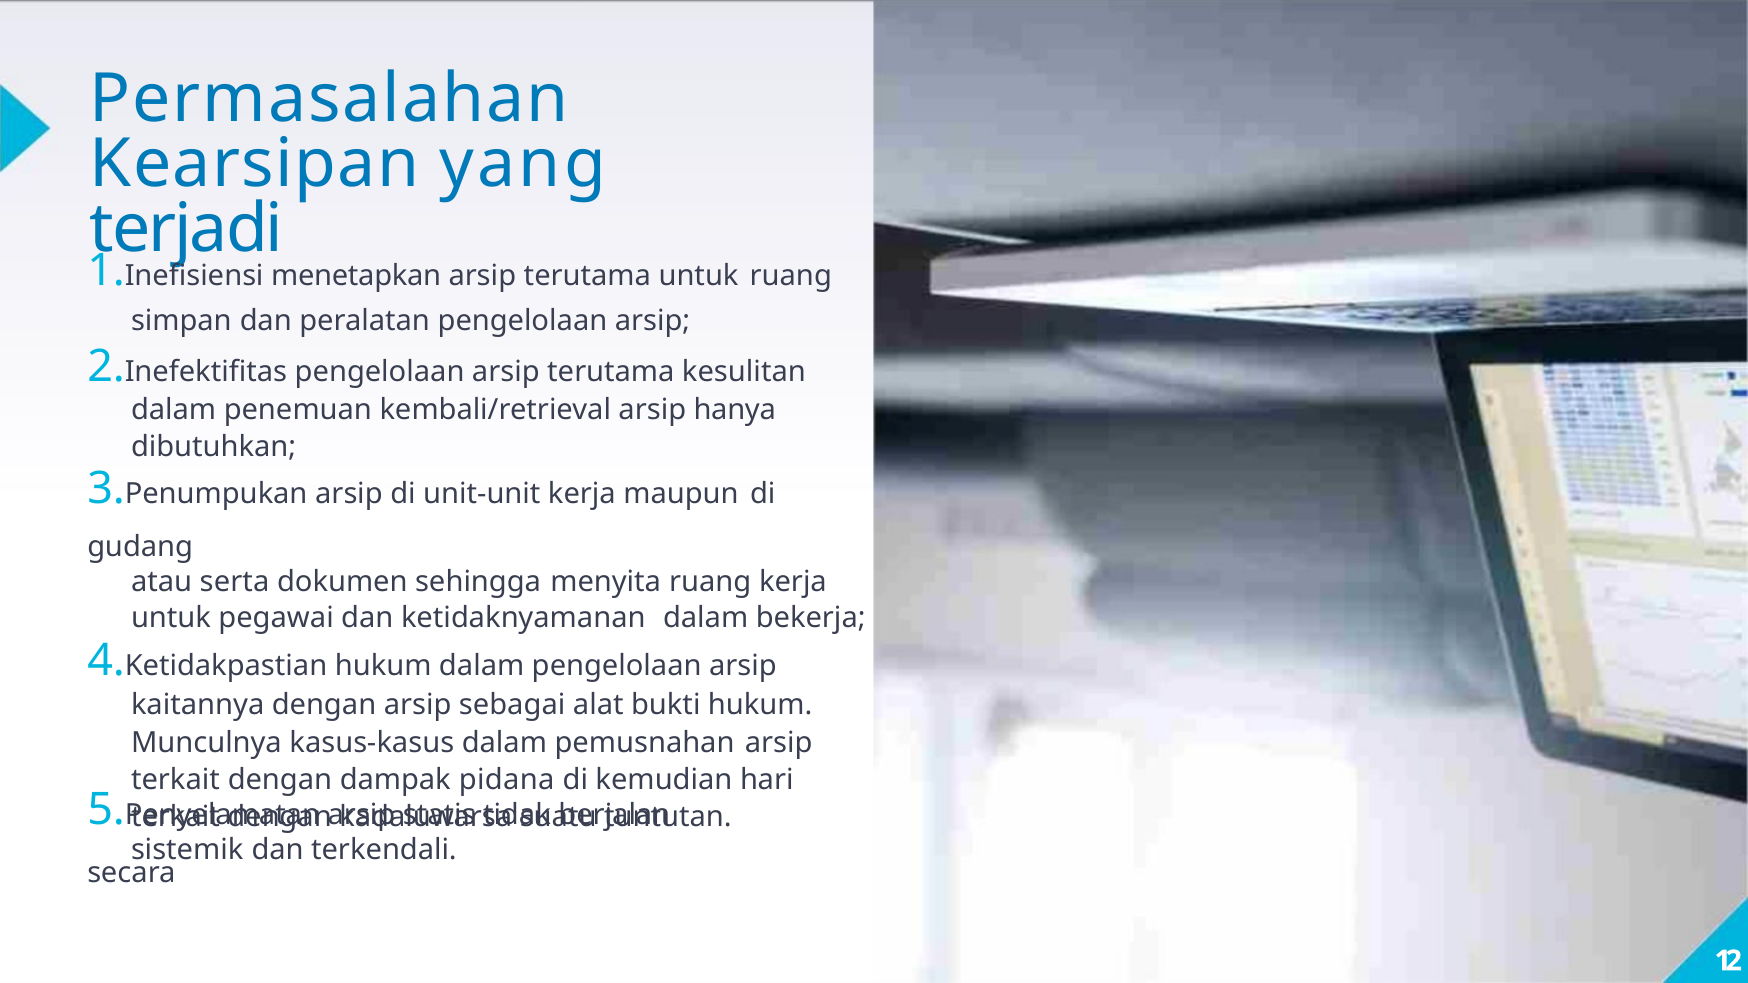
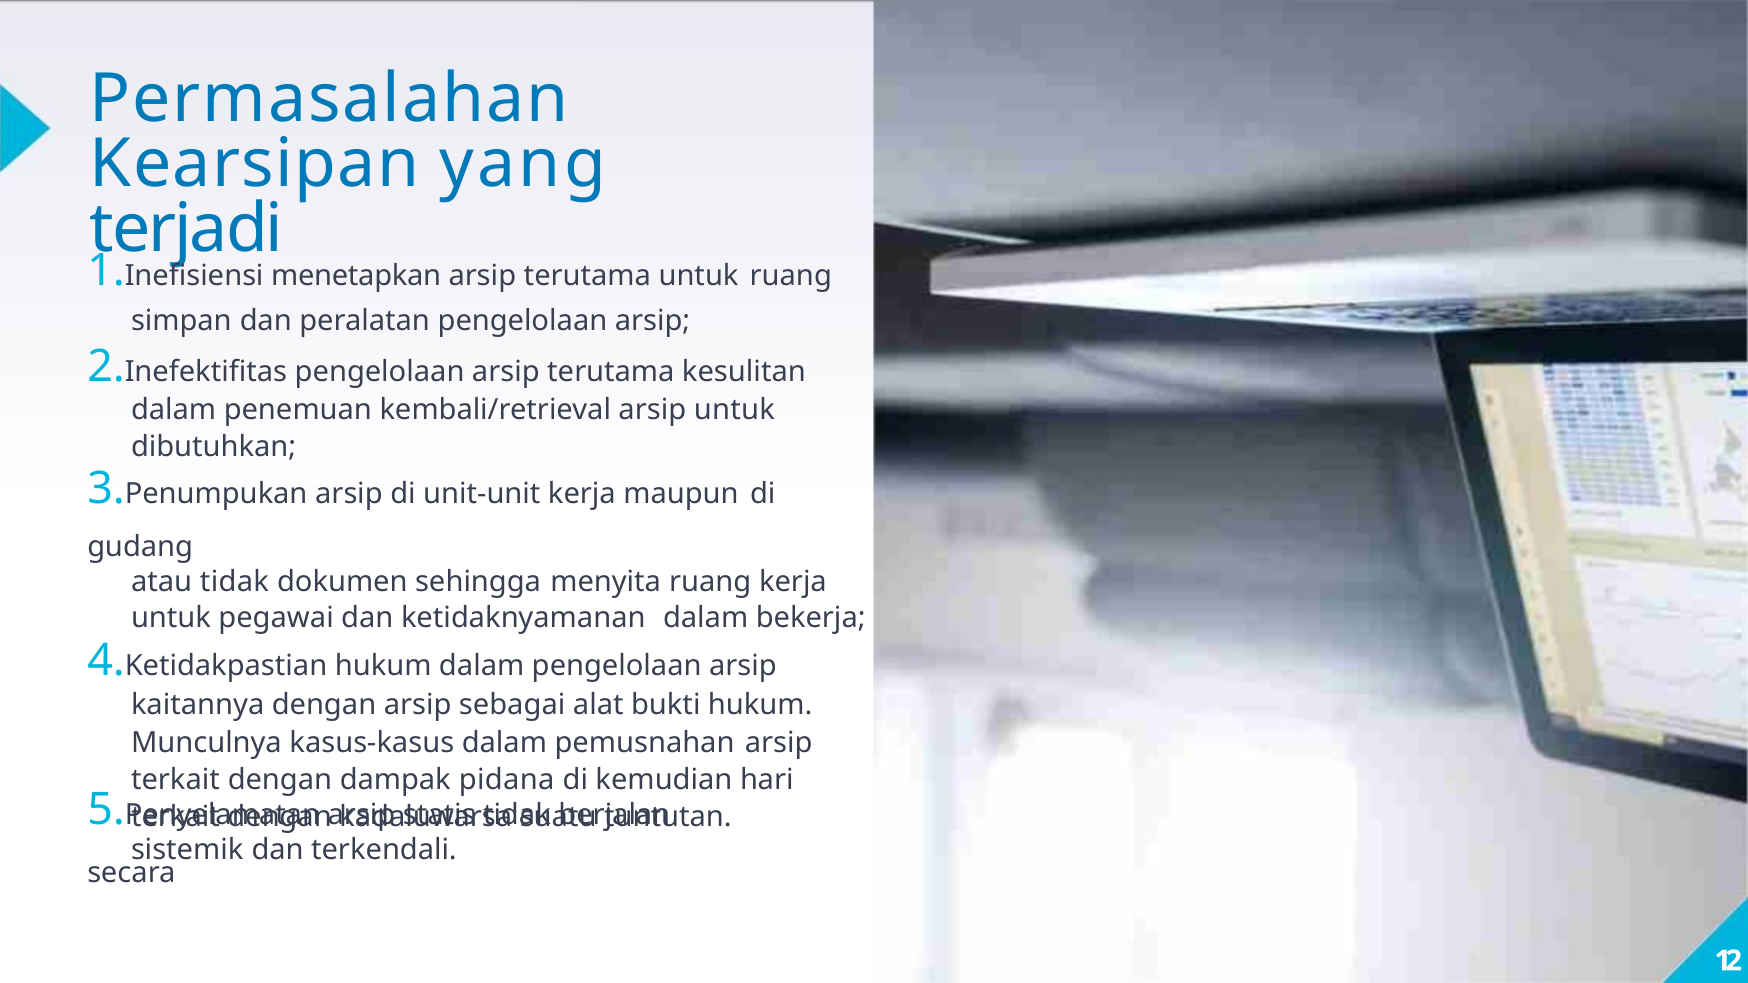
arsip hanya: hanya -> untuk
atau serta: serta -> tidak
